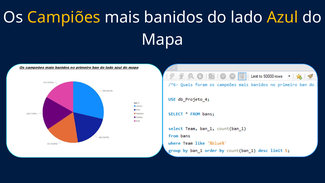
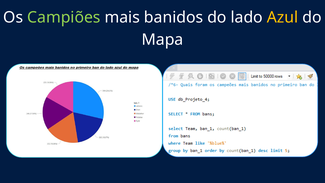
Campiões colour: yellow -> light green
